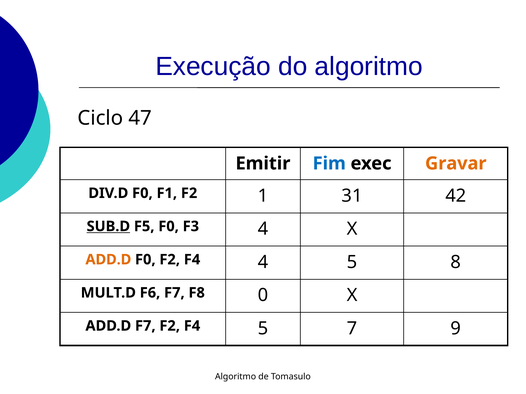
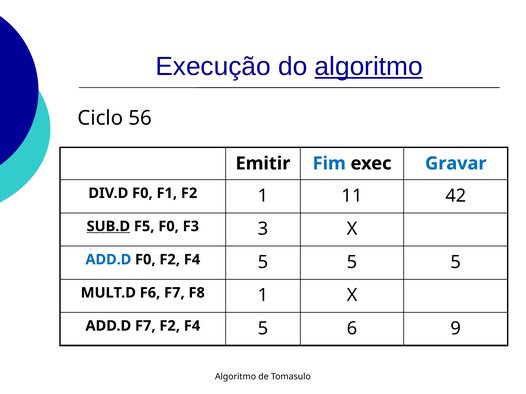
algoritmo at (369, 67) underline: none -> present
47: 47 -> 56
Gravar colour: orange -> blue
31: 31 -> 11
F3 4: 4 -> 3
ADD.D at (108, 260) colour: orange -> blue
F0 F2 F4 4: 4 -> 5
8 at (456, 262): 8 -> 5
F8 0: 0 -> 1
7: 7 -> 6
